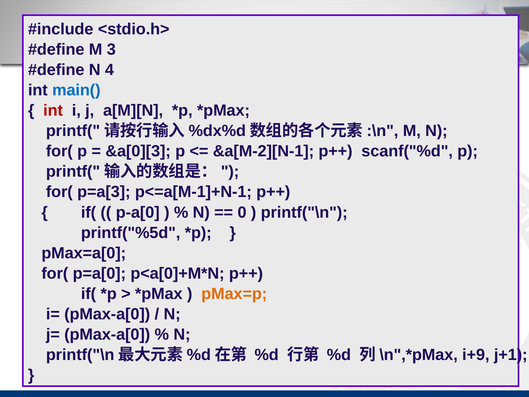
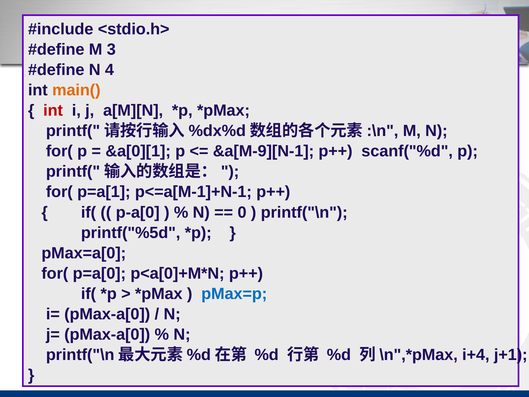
main( colour: blue -> orange
&a[0][3: &a[0][3 -> &a[0][1
&a[M-2][N-1: &a[M-2][N-1 -> &a[M-9][N-1
p=a[3: p=a[3 -> p=a[1
pMax=p colour: orange -> blue
i+9: i+9 -> i+4
